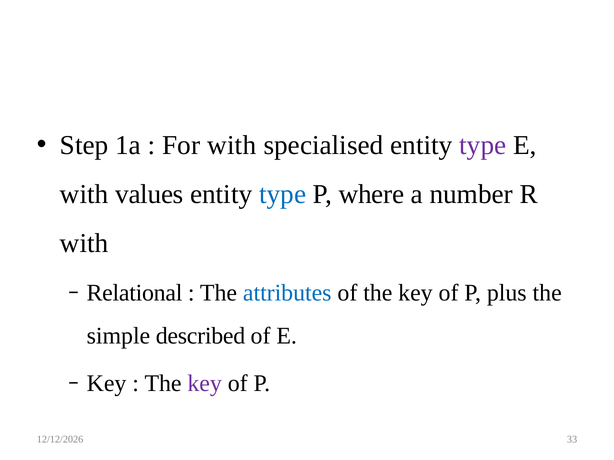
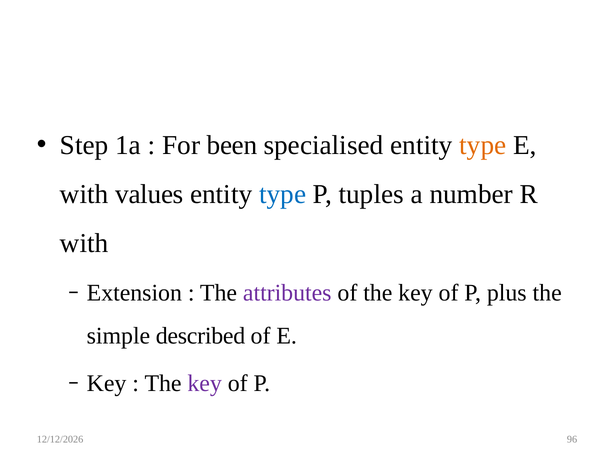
For with: with -> been
type at (483, 145) colour: purple -> orange
where: where -> tuples
Relational: Relational -> Extension
attributes colour: blue -> purple
33: 33 -> 96
